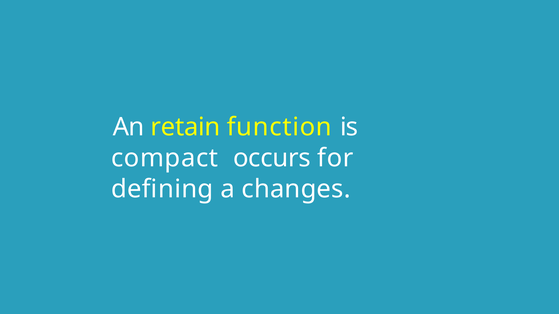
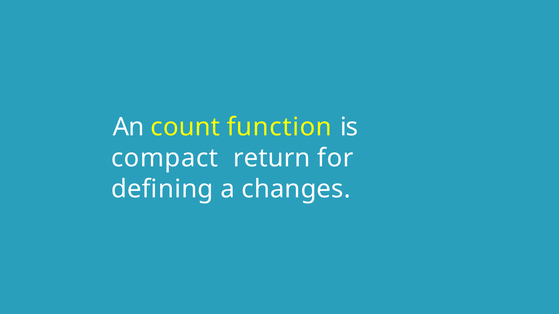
retain: retain -> count
occurs: occurs -> return
